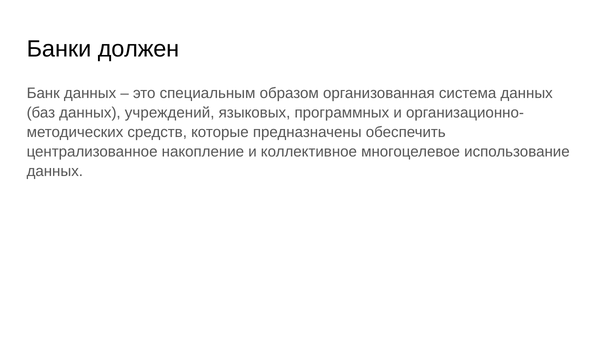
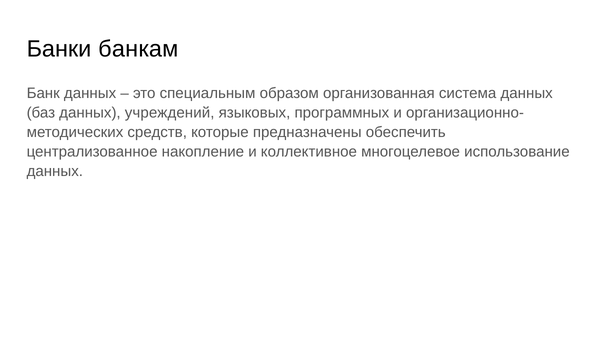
должен: должен -> банкам
